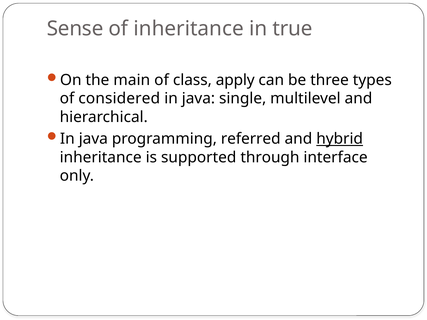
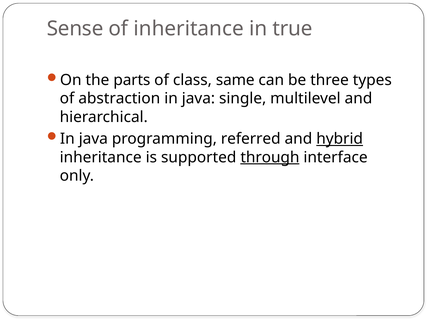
main: main -> parts
apply: apply -> same
considered: considered -> abstraction
through underline: none -> present
